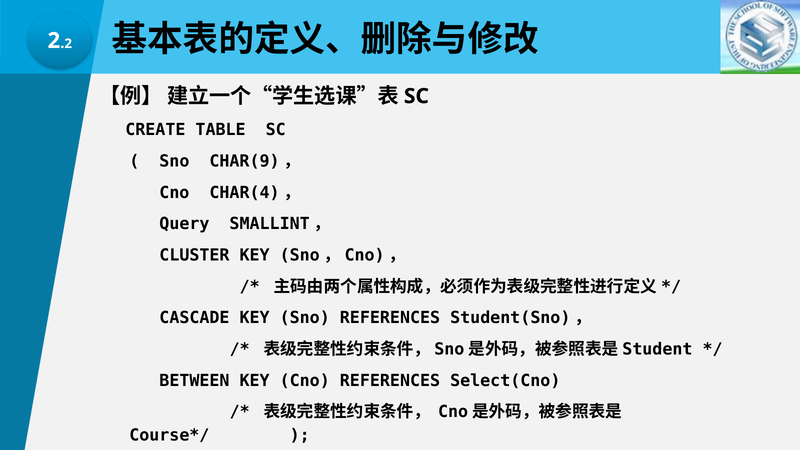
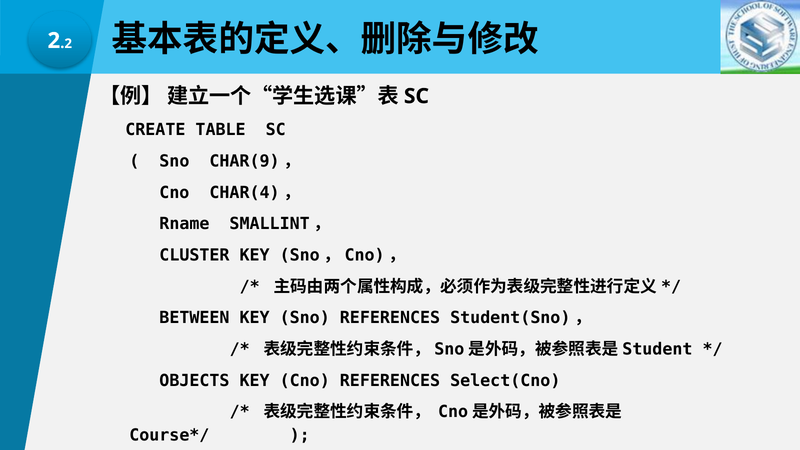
Query: Query -> Rname
CASCADE: CASCADE -> BETWEEN
BETWEEN: BETWEEN -> OBJECTS
